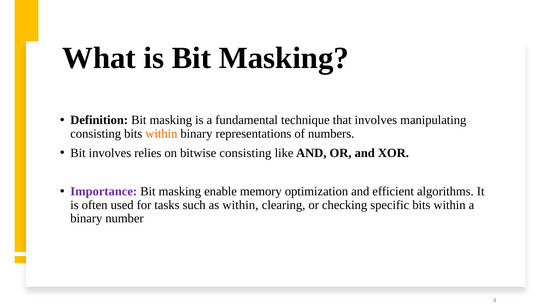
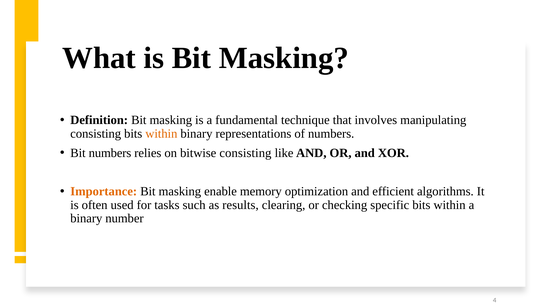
Bit involves: involves -> numbers
Importance colour: purple -> orange
as within: within -> results
